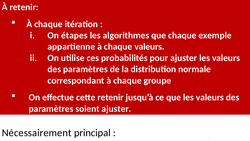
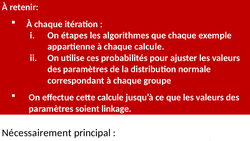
chaque valeurs: valeurs -> calcule
cette retenir: retenir -> calcule
soient ajuster: ajuster -> linkage
